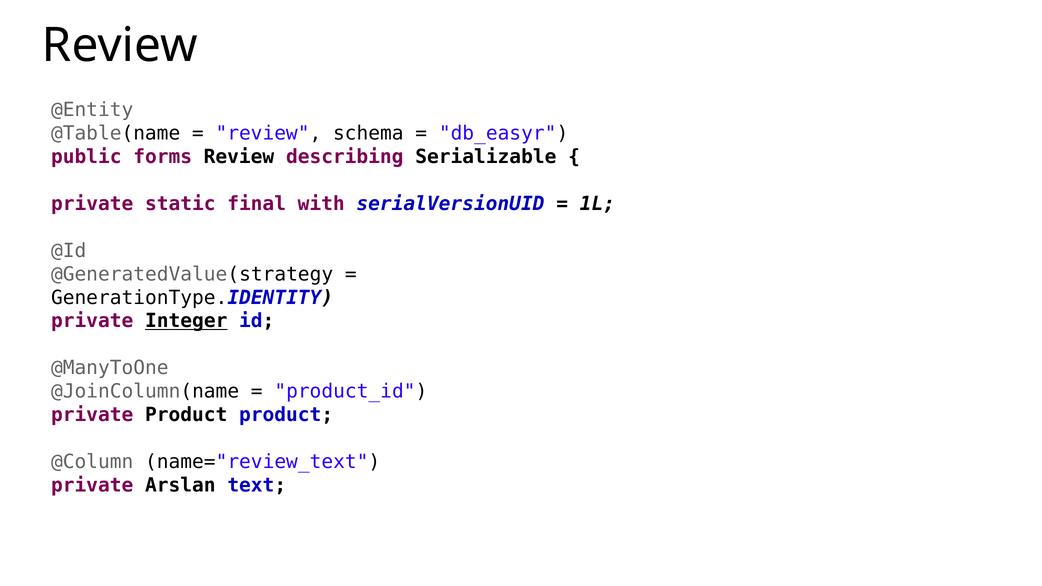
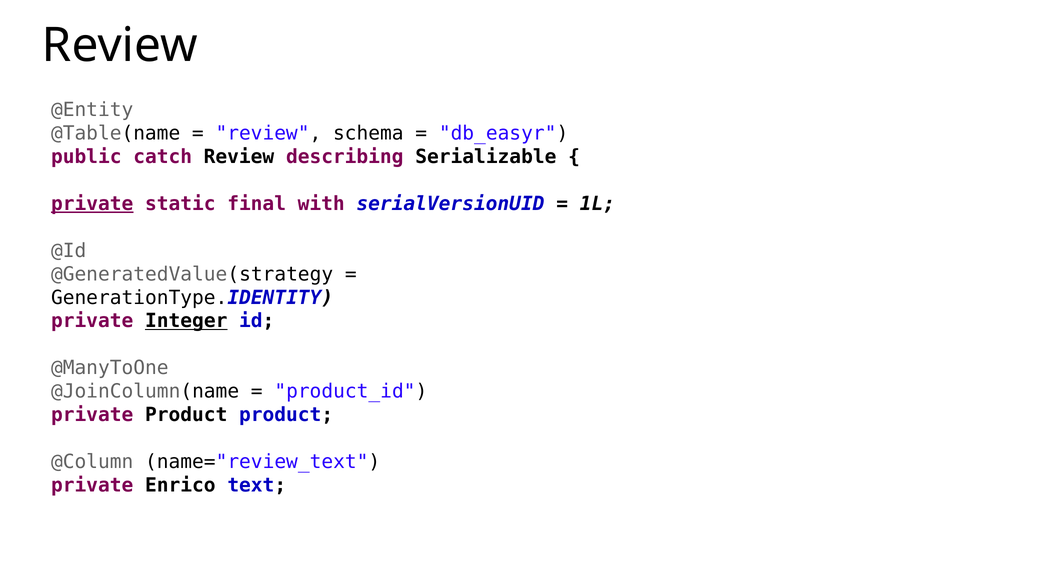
forms: forms -> catch
private at (92, 204) underline: none -> present
Arslan: Arslan -> Enrico
